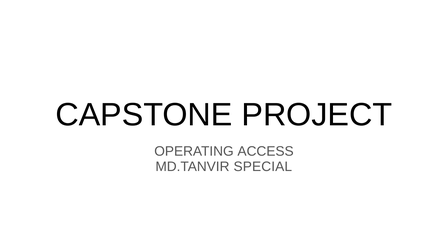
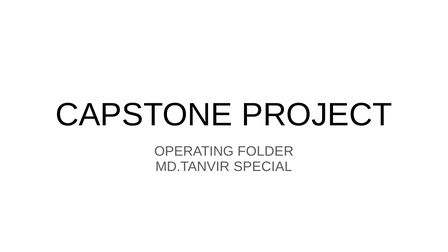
ACCESS: ACCESS -> FOLDER
